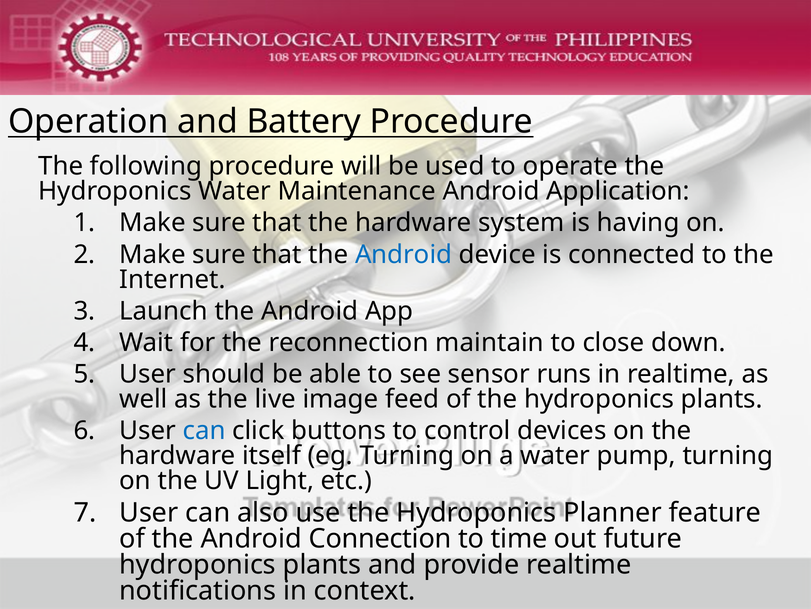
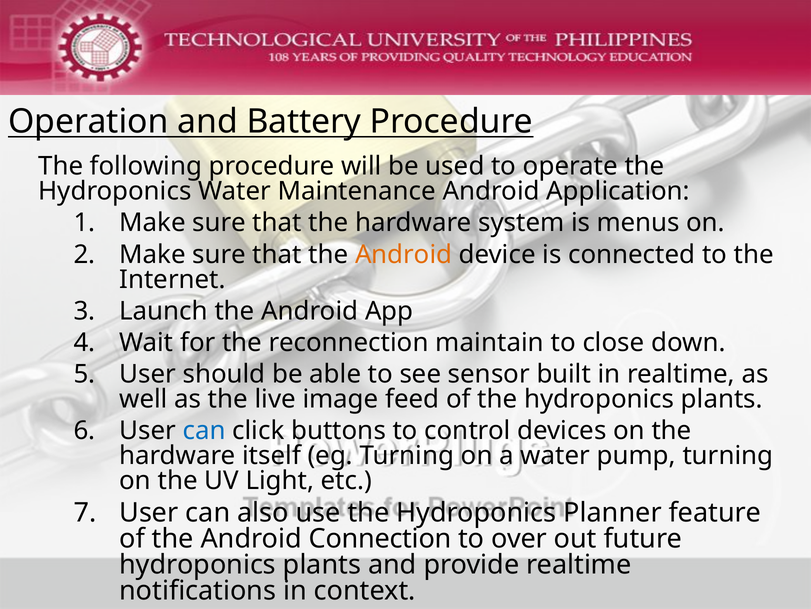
having: having -> menus
Android at (404, 254) colour: blue -> orange
runs: runs -> built
time: time -> over
